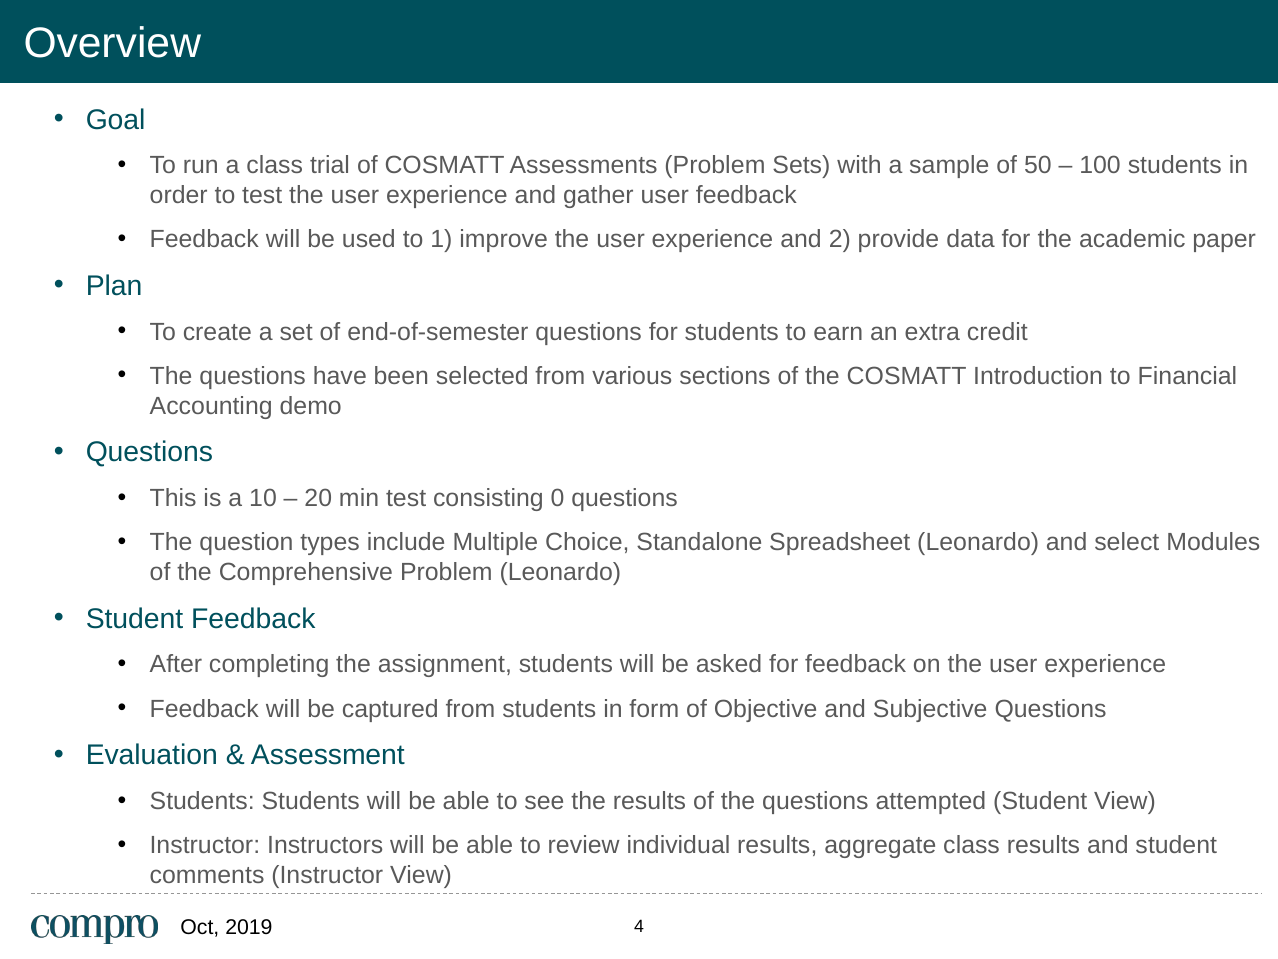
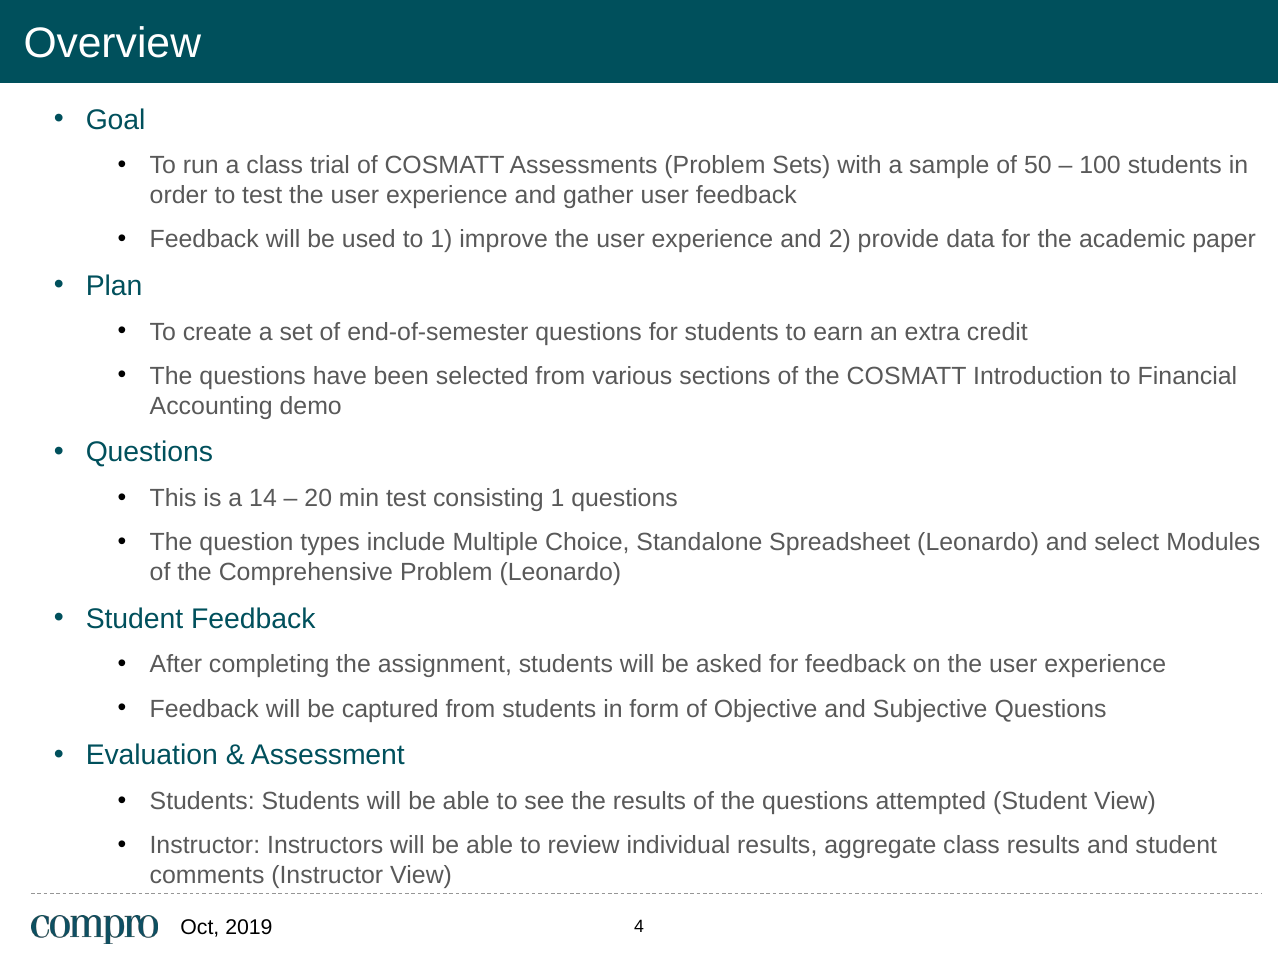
10: 10 -> 14
consisting 0: 0 -> 1
